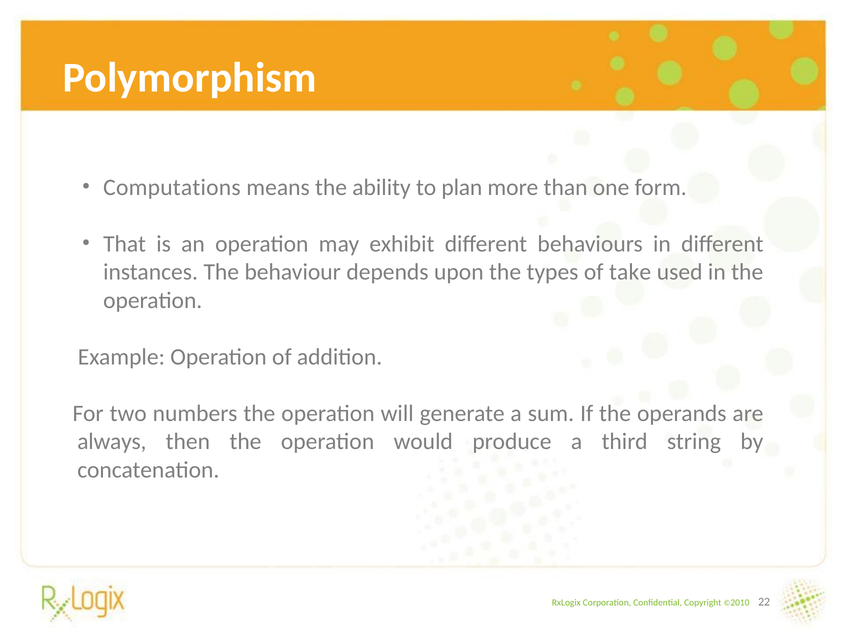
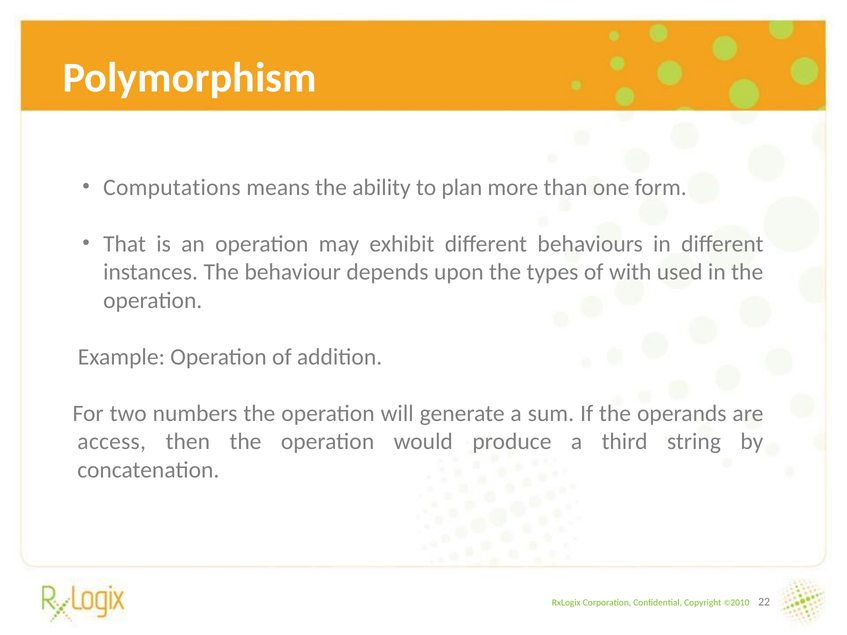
take: take -> with
always: always -> access
